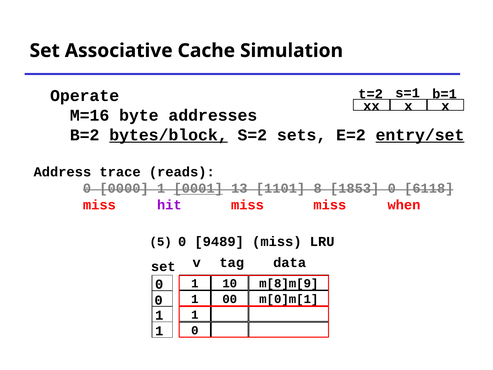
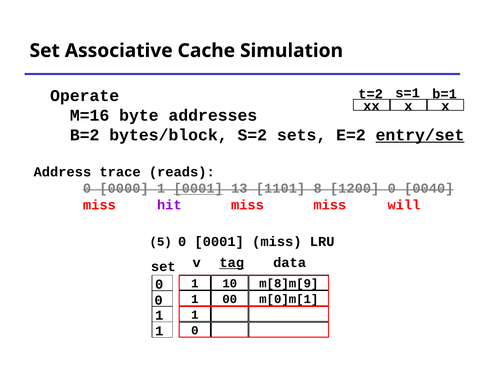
bytes/block underline: present -> none
1853: 1853 -> 1200
6118: 6118 -> 0040
when: when -> will
0 9489: 9489 -> 0001
tag underline: none -> present
